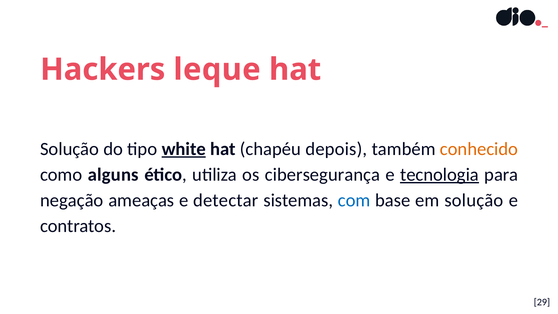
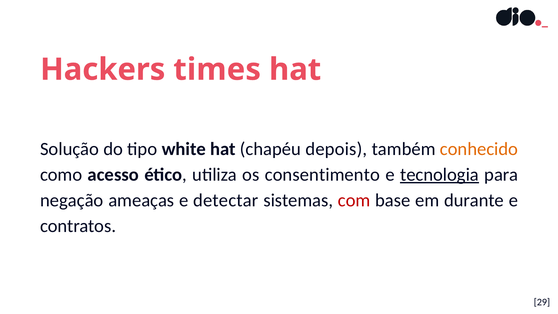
leque: leque -> times
white underline: present -> none
alguns: alguns -> acesso
cibersegurança: cibersegurança -> consentimento
com colour: blue -> red
em solução: solução -> durante
